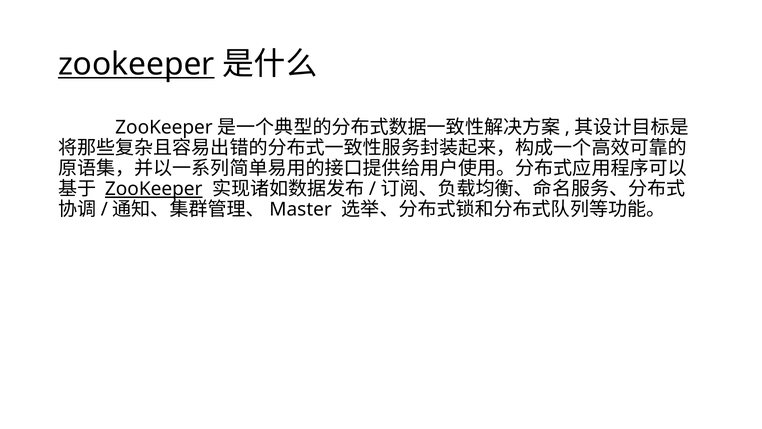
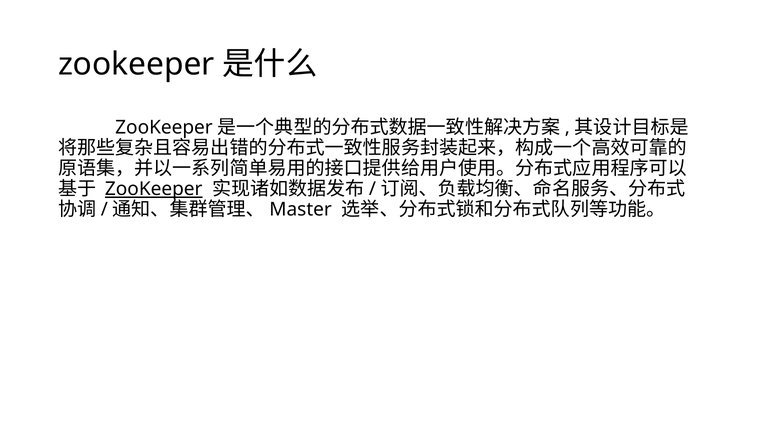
zookeeper at (136, 64) underline: present -> none
